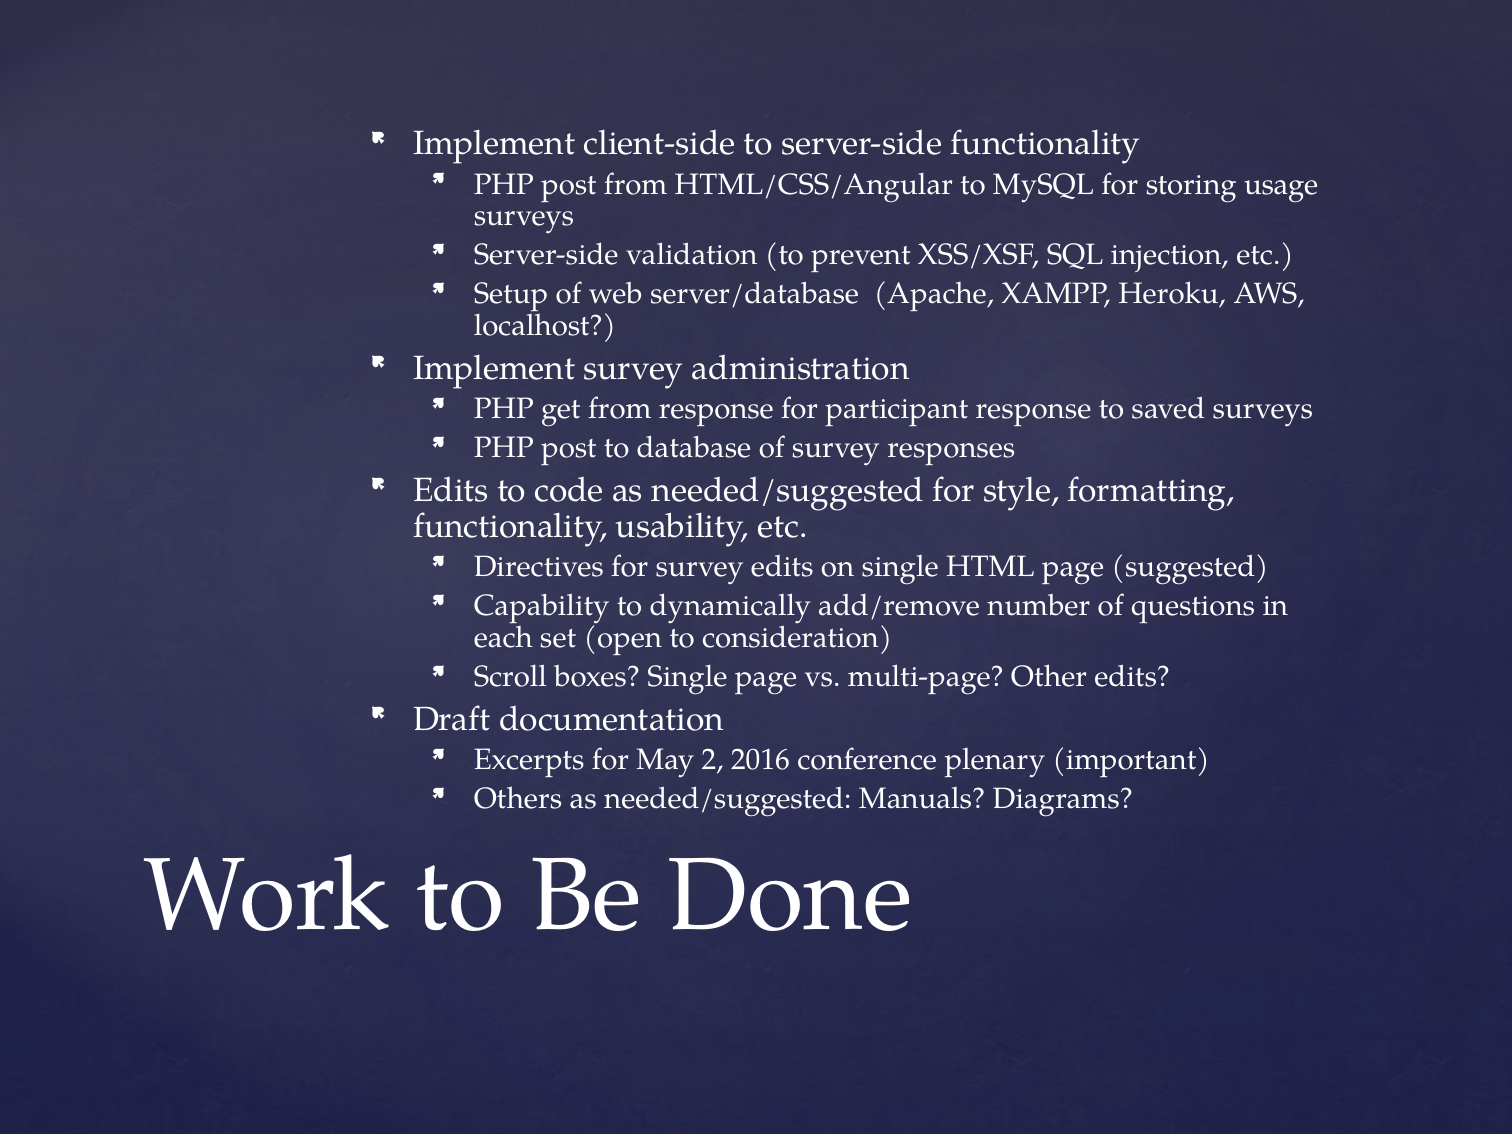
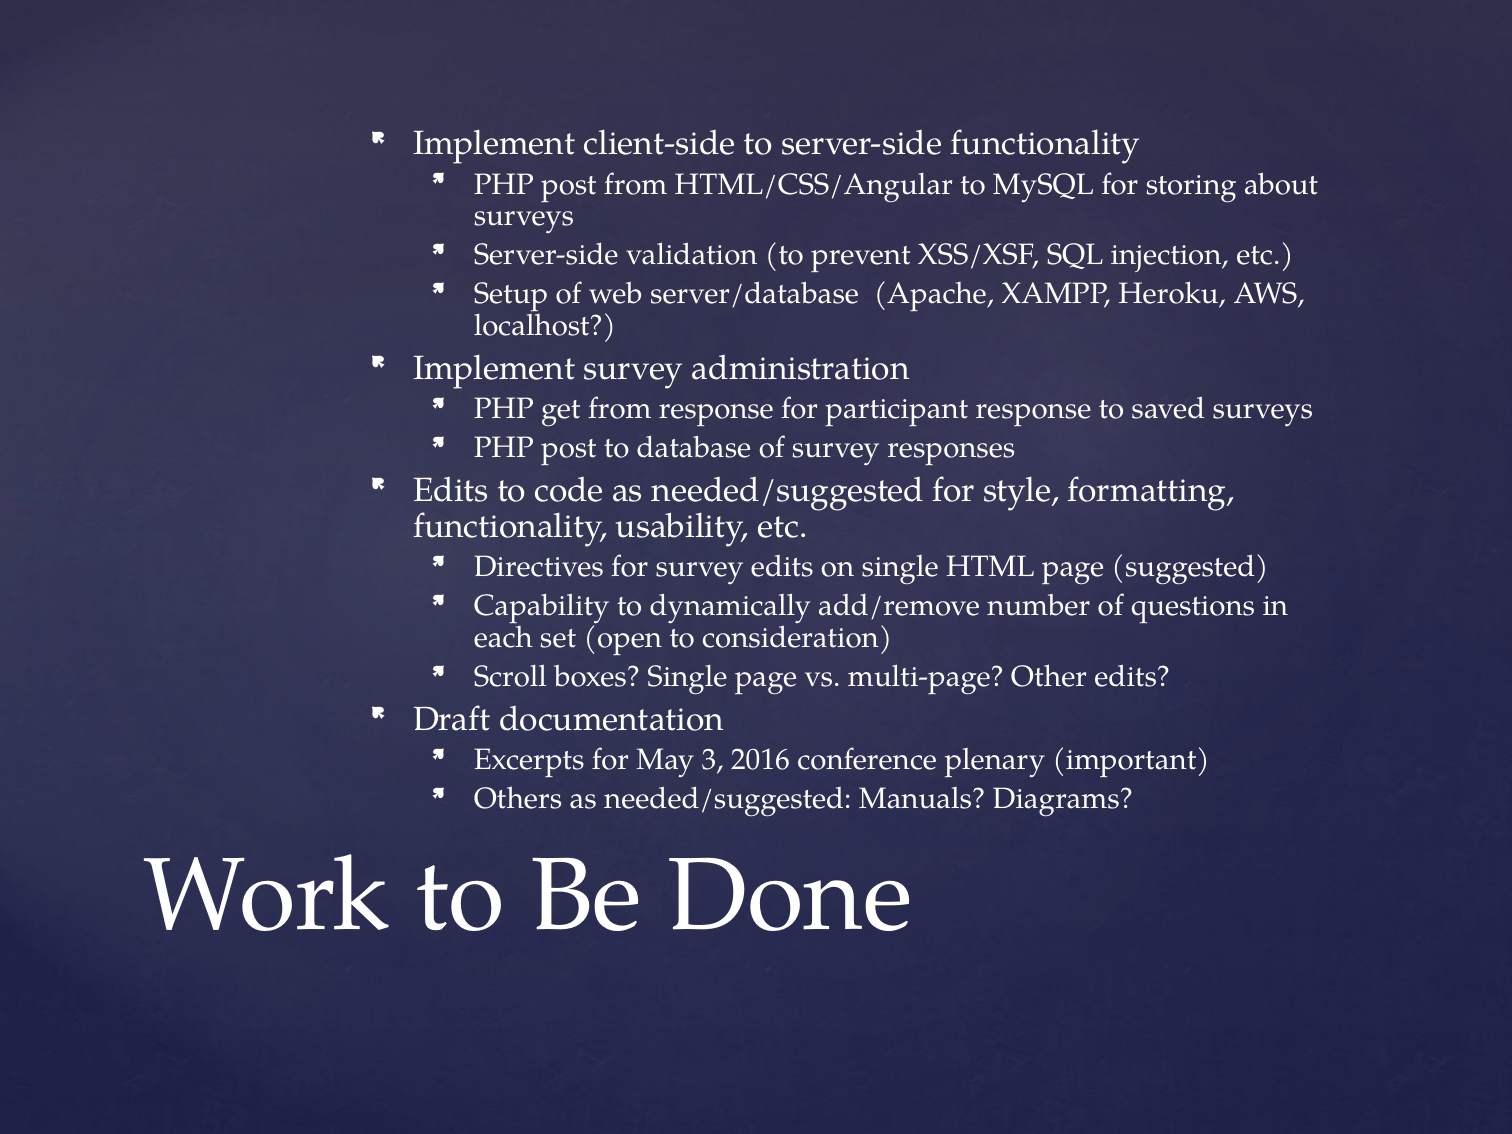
usage: usage -> about
2: 2 -> 3
